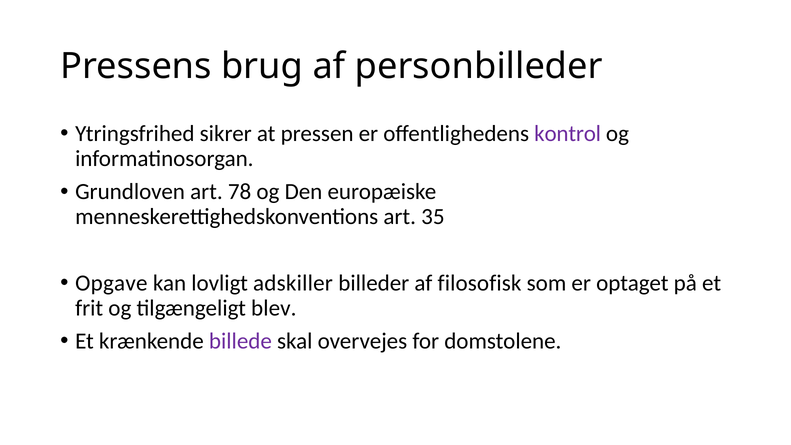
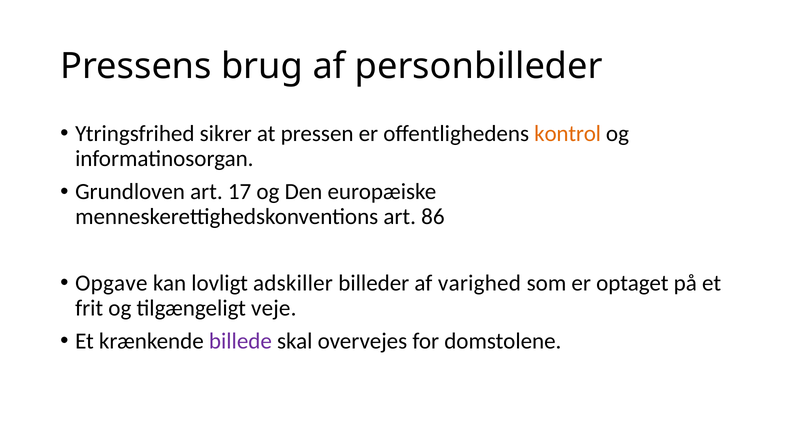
kontrol colour: purple -> orange
78: 78 -> 17
35: 35 -> 86
filosofisk: filosofisk -> varighed
blev: blev -> veje
